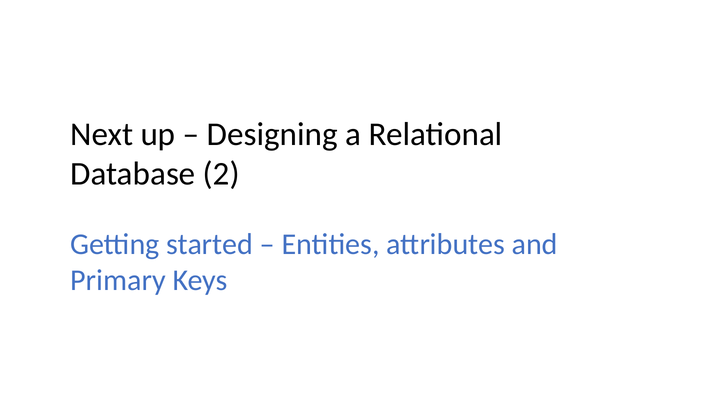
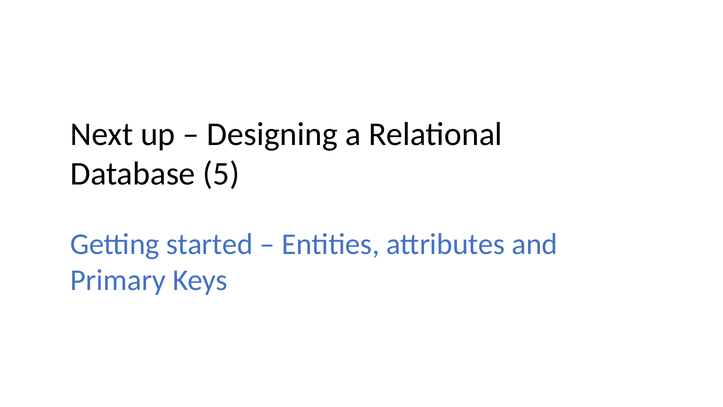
2: 2 -> 5
